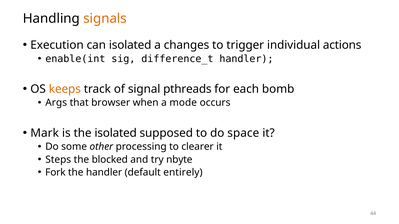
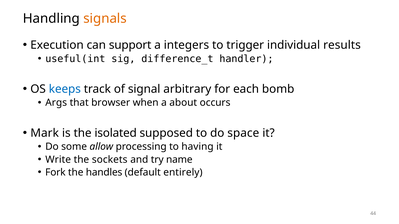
can isolated: isolated -> support
changes: changes -> integers
actions: actions -> results
enable(int: enable(int -> useful(int
keeps colour: orange -> blue
pthreads: pthreads -> arbitrary
mode: mode -> about
other: other -> allow
clearer: clearer -> having
Steps: Steps -> Write
blocked: blocked -> sockets
nbyte: nbyte -> name
the handler: handler -> handles
